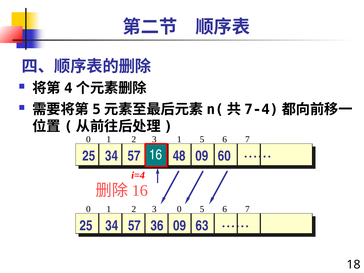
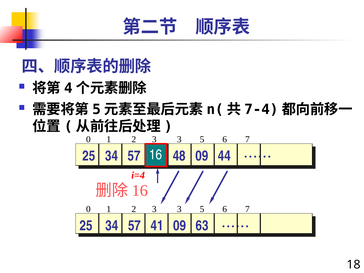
1 at (179, 139): 1 -> 3
60: 60 -> 44
0 at (179, 209): 0 -> 3
36: 36 -> 41
